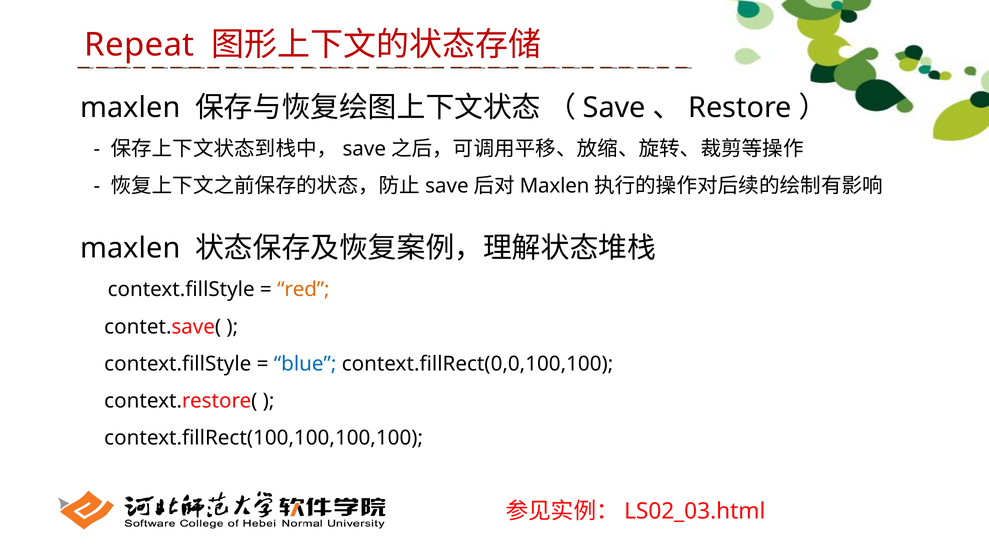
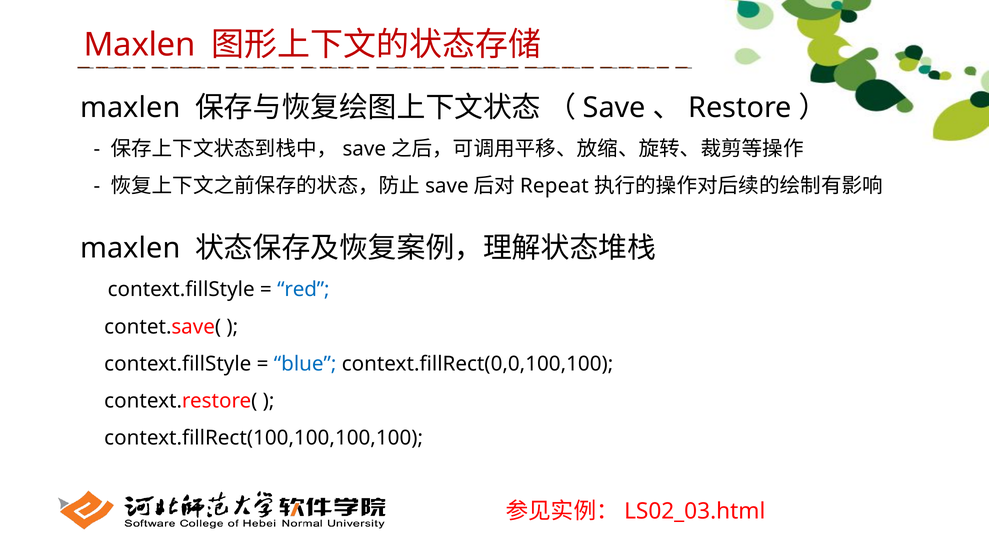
Repeat at (139, 45): Repeat -> Maxlen
Maxlen at (555, 186): Maxlen -> Repeat
red colour: orange -> blue
